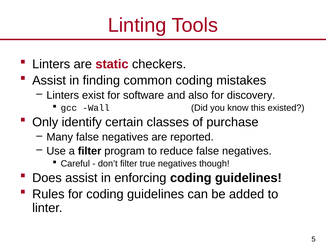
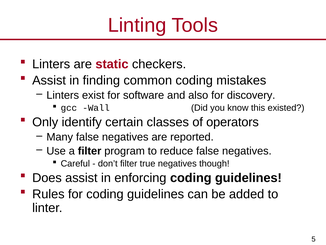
purchase: purchase -> operators
